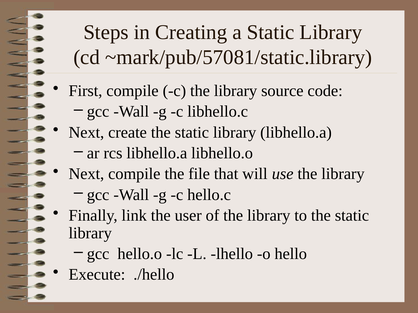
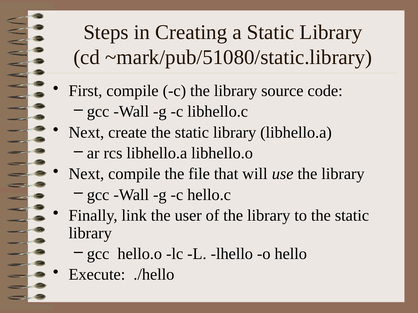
~mark/pub/57081/static.library: ~mark/pub/57081/static.library -> ~mark/pub/51080/static.library
